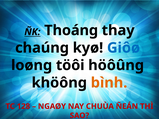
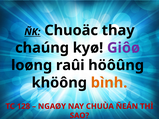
Thoáng: Thoáng -> Chuoäc
Giôø colour: blue -> purple
töôi: töôi -> raûi
